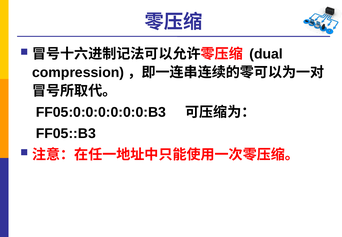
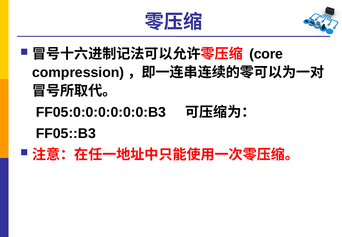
dual: dual -> core
